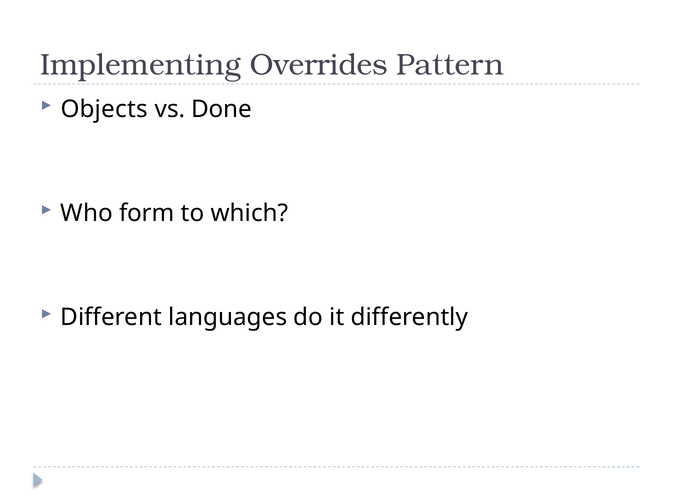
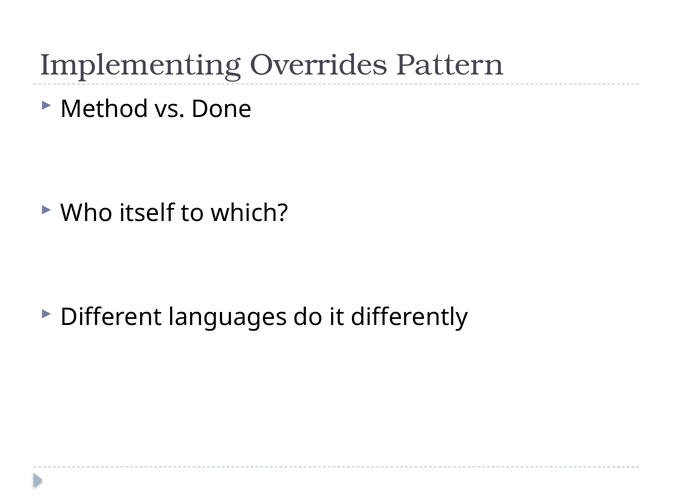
Objects: Objects -> Method
form: form -> itself
